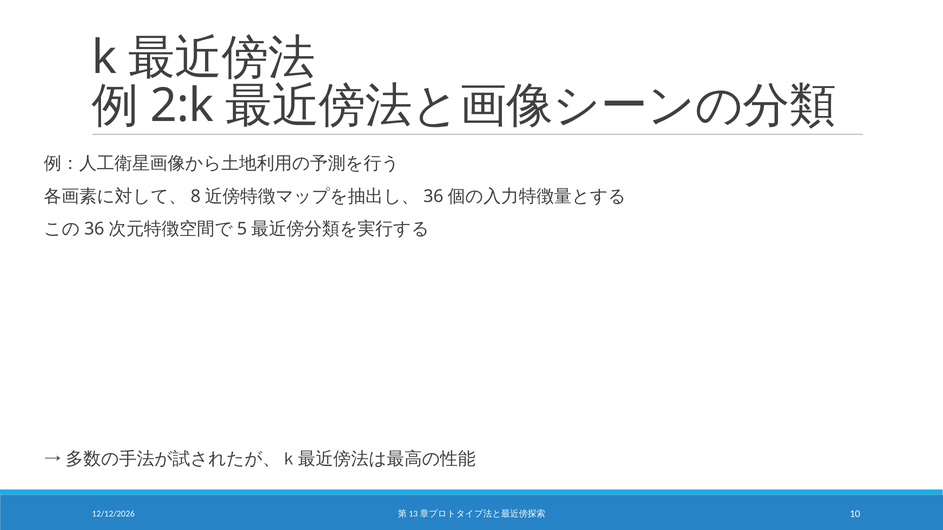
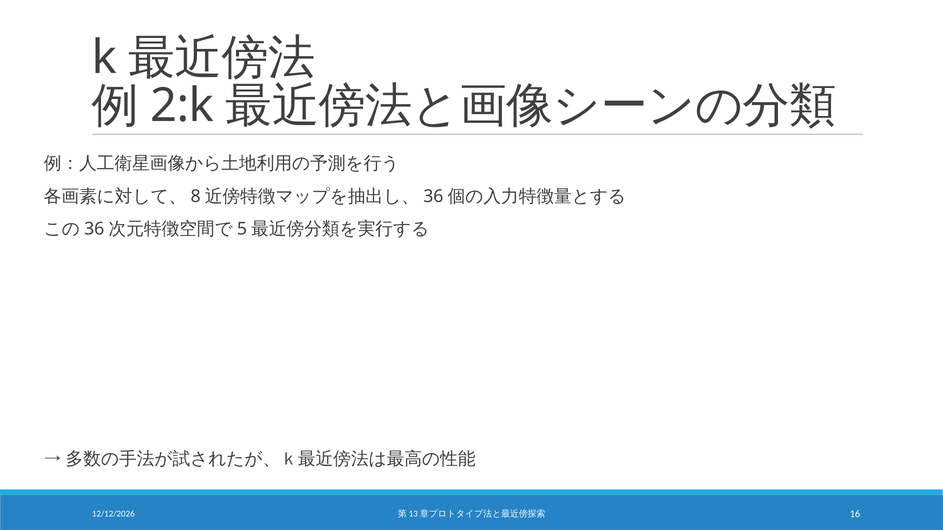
10: 10 -> 16
